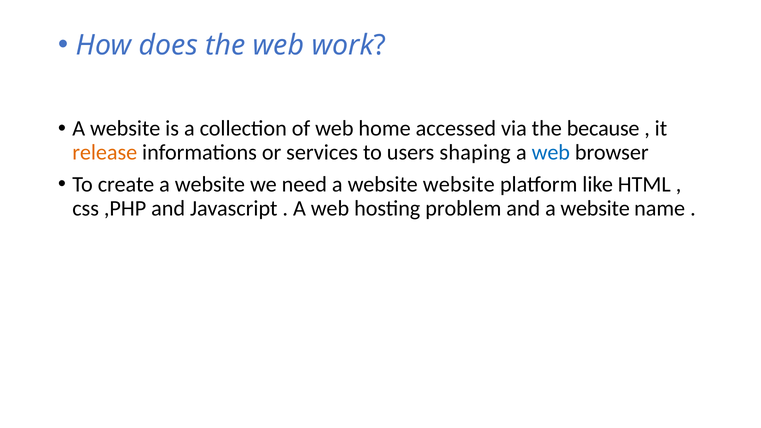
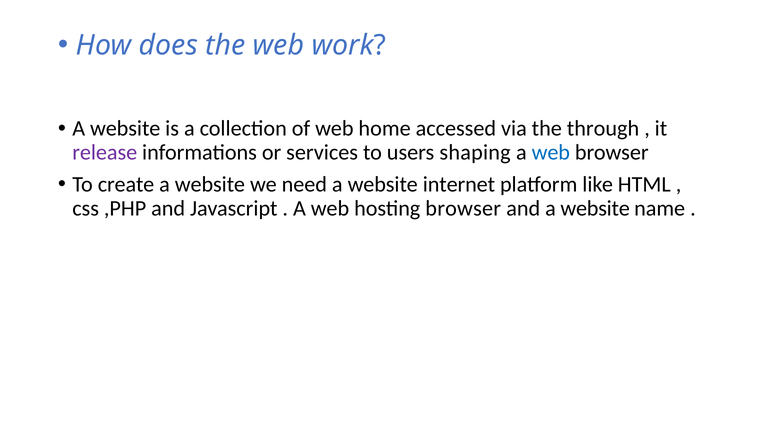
because: because -> through
release colour: orange -> purple
website website: website -> internet
hosting problem: problem -> browser
